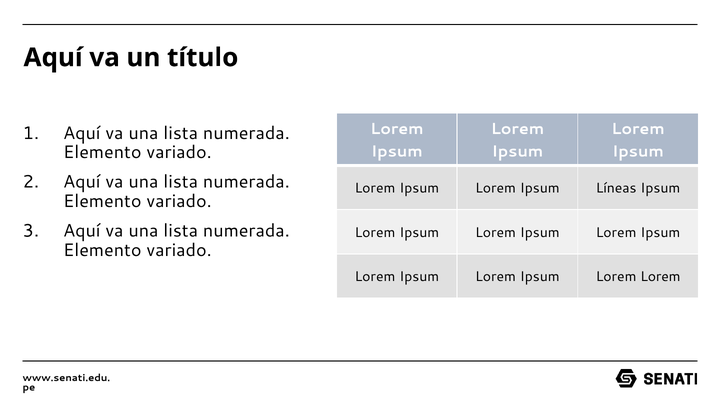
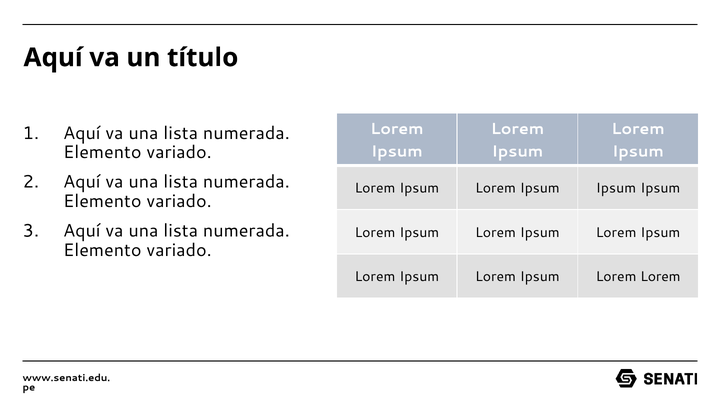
Lorem Ipsum Líneas: Líneas -> Ipsum
